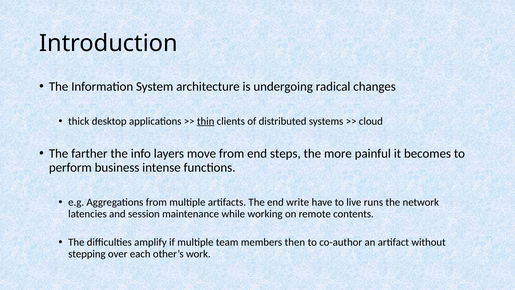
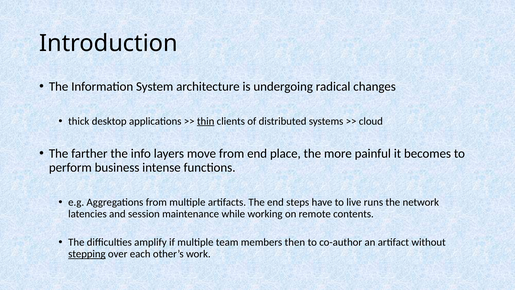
steps: steps -> place
write: write -> steps
stepping underline: none -> present
